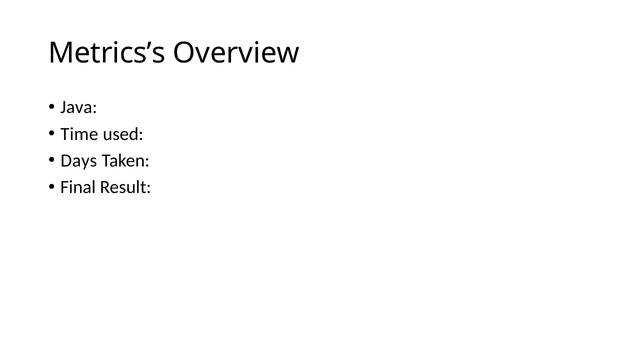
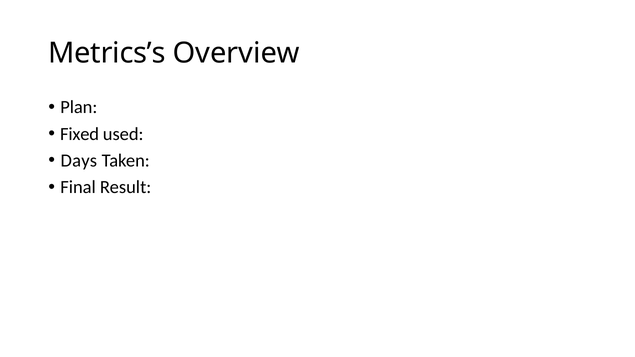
Java: Java -> Plan
Time: Time -> Fixed
